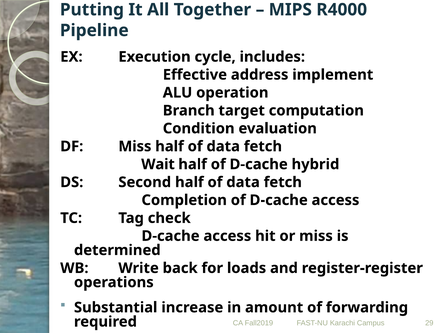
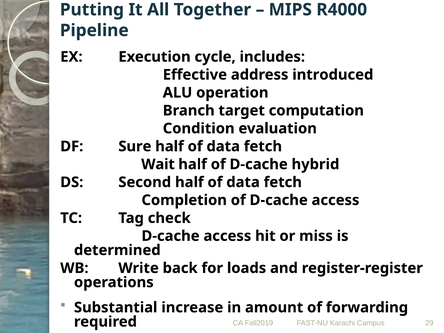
implement: implement -> introduced
DF Miss: Miss -> Sure
